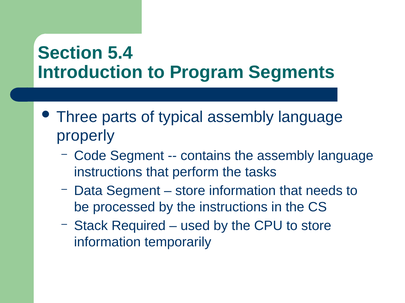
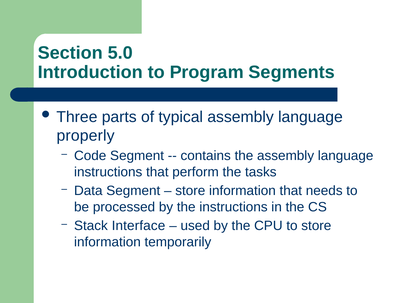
5.4: 5.4 -> 5.0
Required: Required -> Interface
